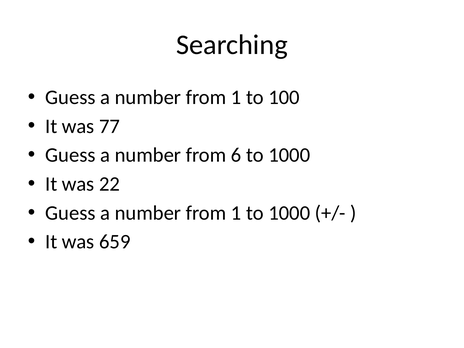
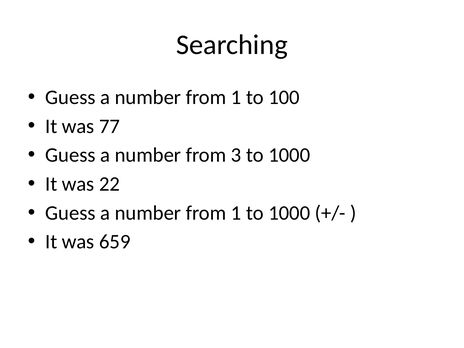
6: 6 -> 3
